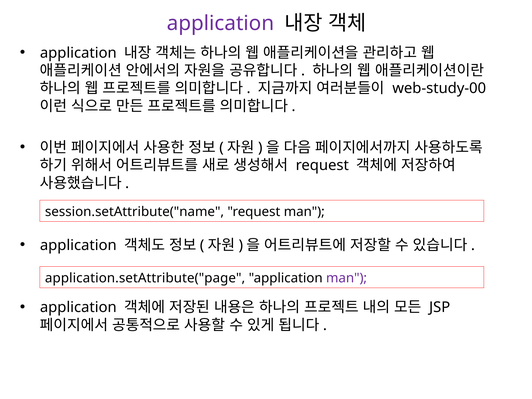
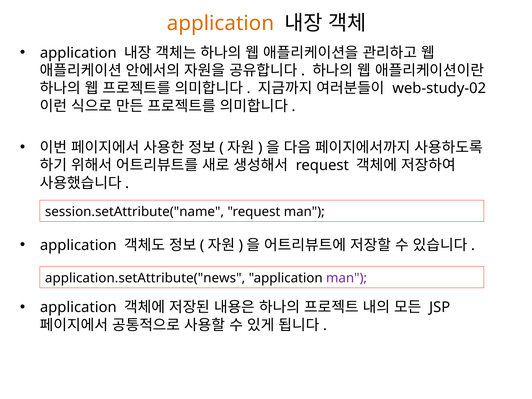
application at (221, 23) colour: purple -> orange
web-study-00: web-study-00 -> web-study-02
application.setAttribute("page: application.setAttribute("page -> application.setAttribute("news
